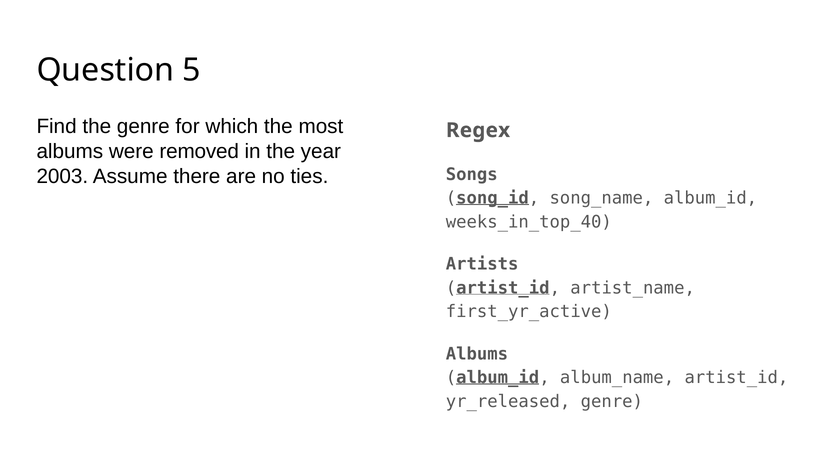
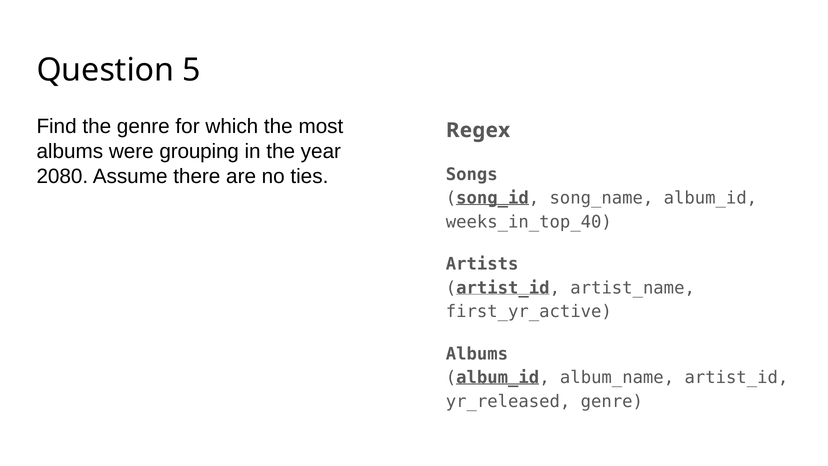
removed: removed -> grouping
2003: 2003 -> 2080
